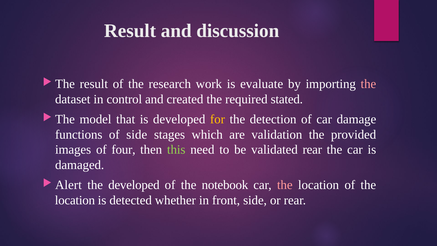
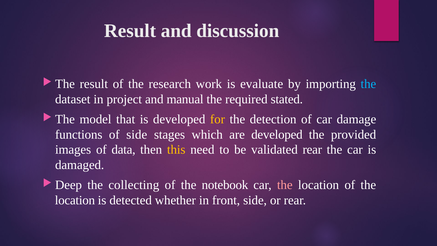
the at (368, 84) colour: pink -> light blue
control: control -> project
created: created -> manual
are validation: validation -> developed
four: four -> data
this colour: light green -> yellow
Alert: Alert -> Deep
the developed: developed -> collecting
